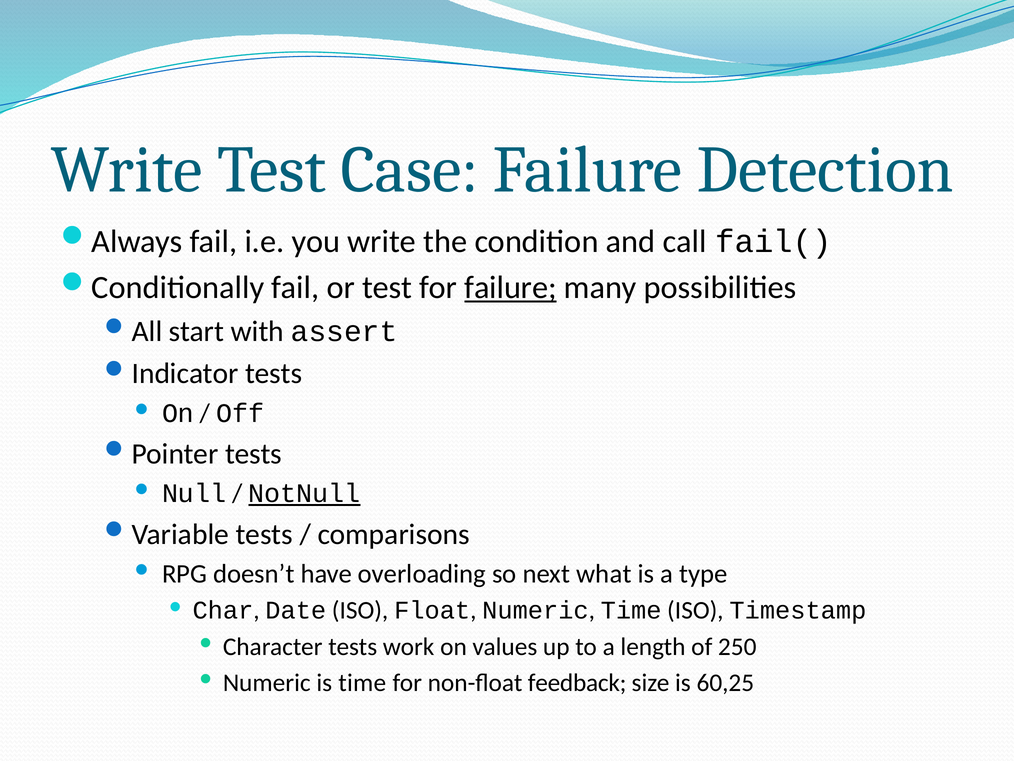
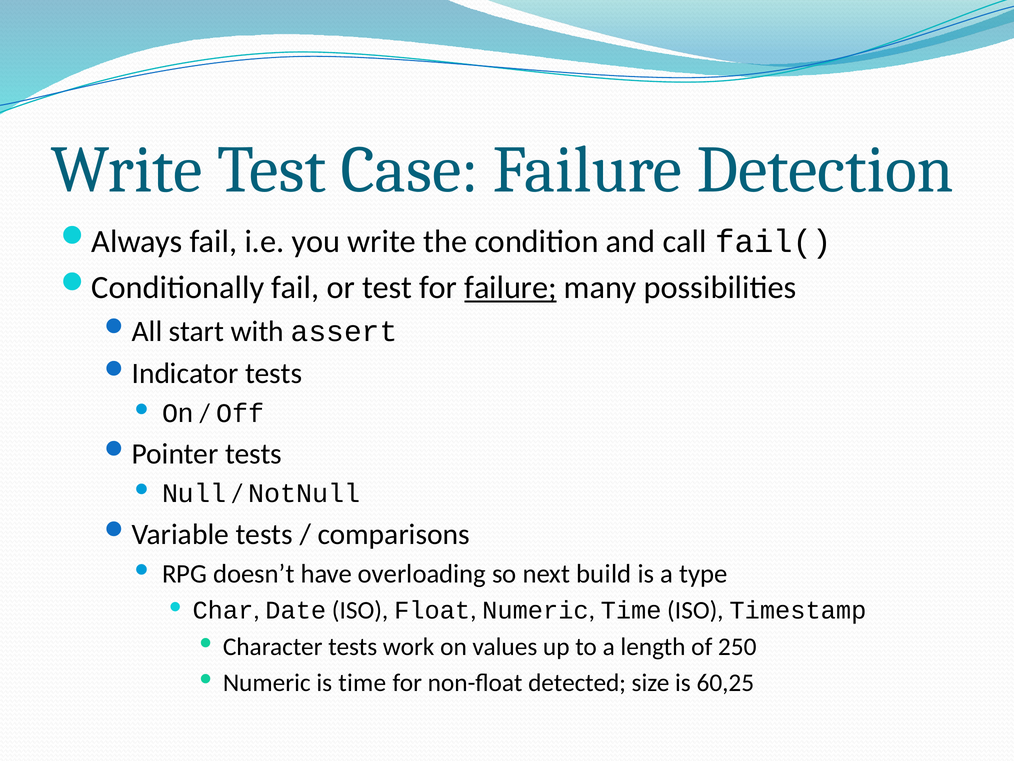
NotNull underline: present -> none
what: what -> build
feedback: feedback -> detected
